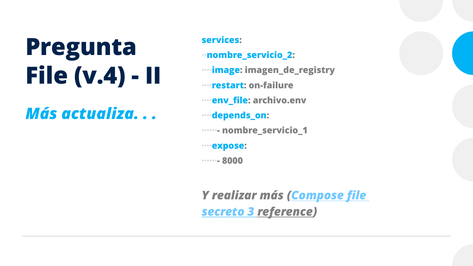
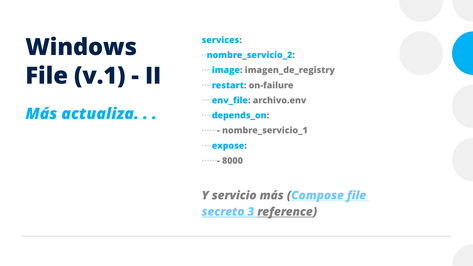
Pregunta: Pregunta -> Windows
v.4: v.4 -> v.1
realizar: realizar -> servicio
